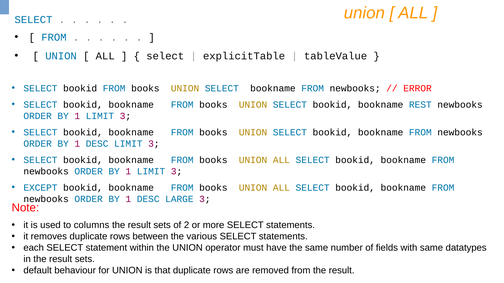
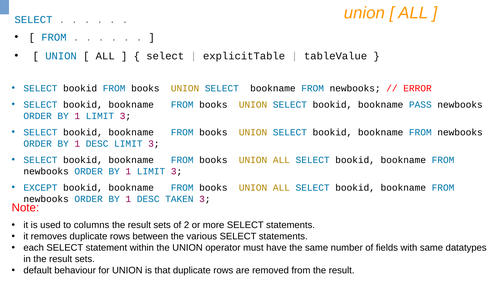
REST: REST -> PASS
LARGE: LARGE -> TAKEN
